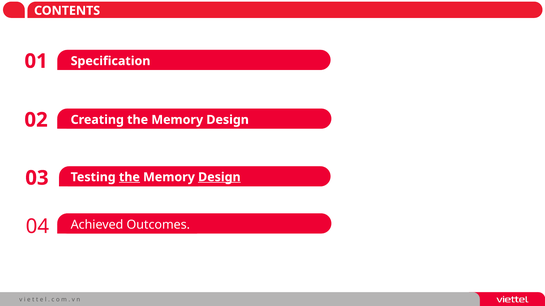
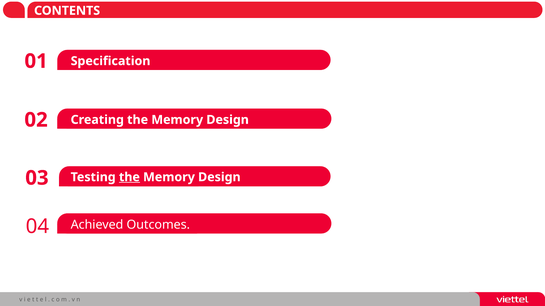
Design at (219, 177) underline: present -> none
